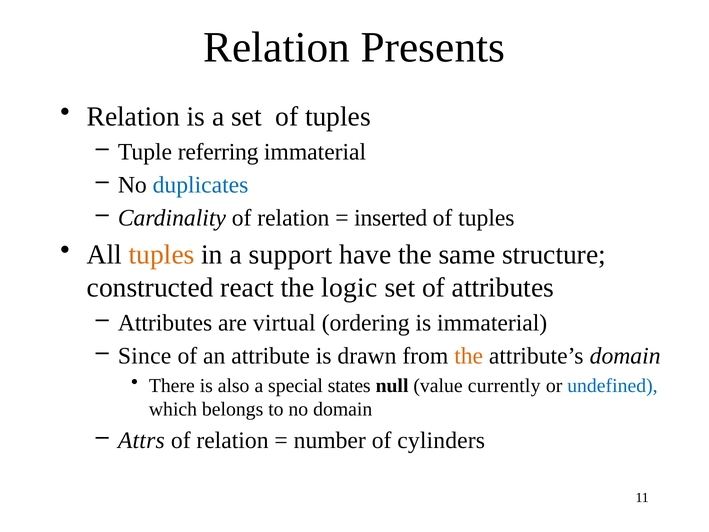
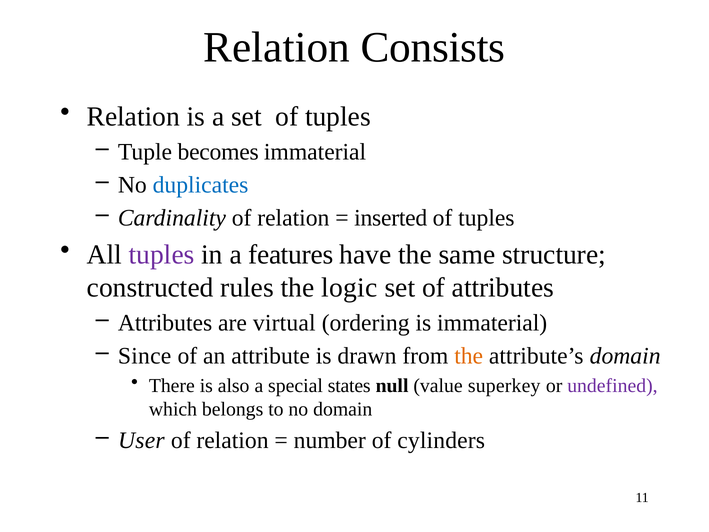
Presents: Presents -> Consists
referring: referring -> becomes
tuples at (162, 254) colour: orange -> purple
support: support -> features
react: react -> rules
currently: currently -> superkey
undefined colour: blue -> purple
Attrs: Attrs -> User
